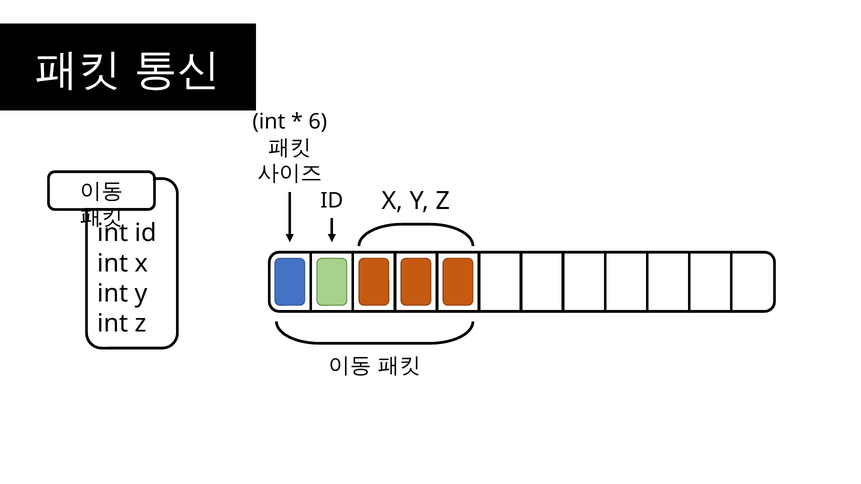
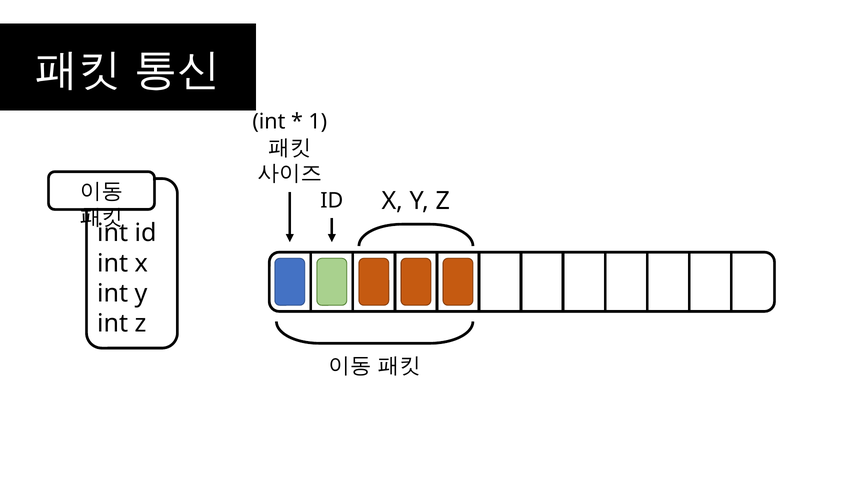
6: 6 -> 1
